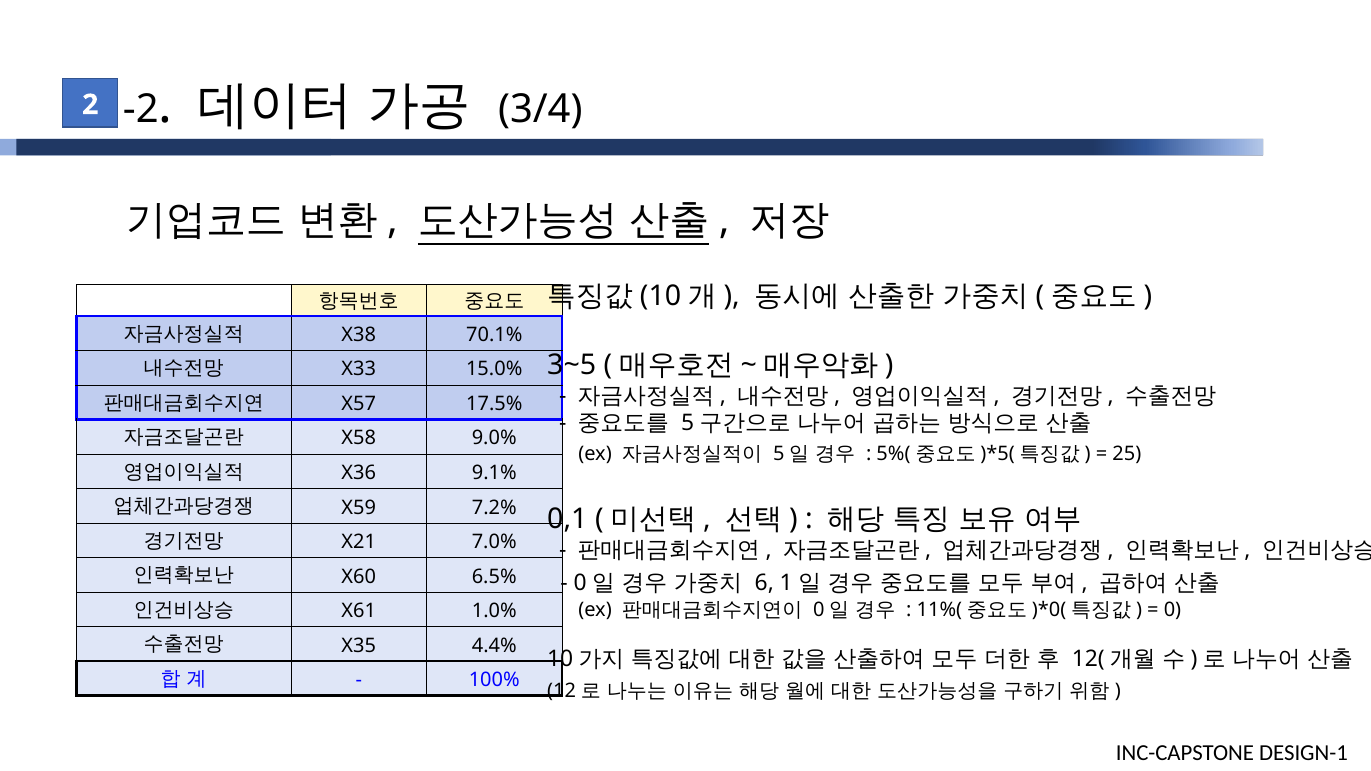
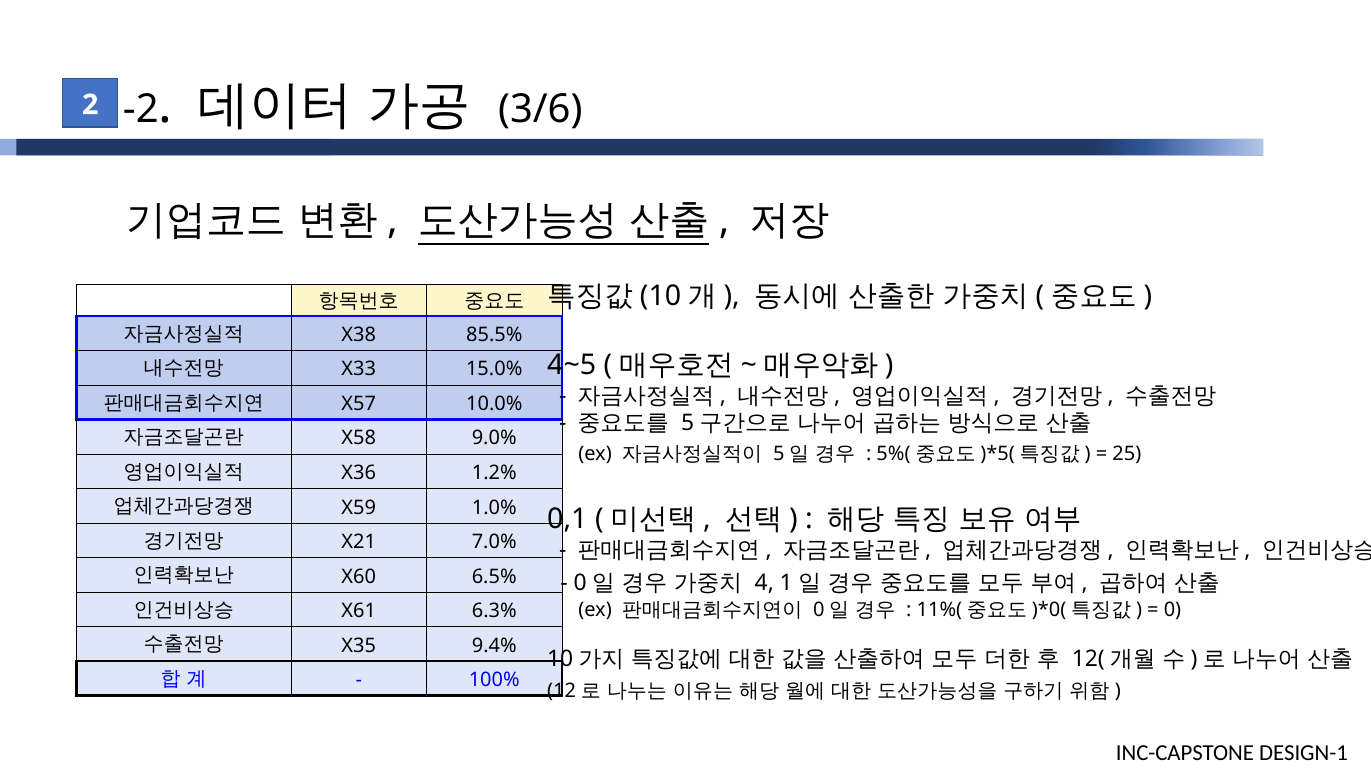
3/4: 3/4 -> 3/6
70.1%: 70.1% -> 85.5%
3~5: 3~5 -> 4~5
17.5%: 17.5% -> 10.0%
9.1%: 9.1% -> 1.2%
7.2%: 7.2% -> 1.0%
6: 6 -> 4
1.0%: 1.0% -> 6.3%
4.4%: 4.4% -> 9.4%
